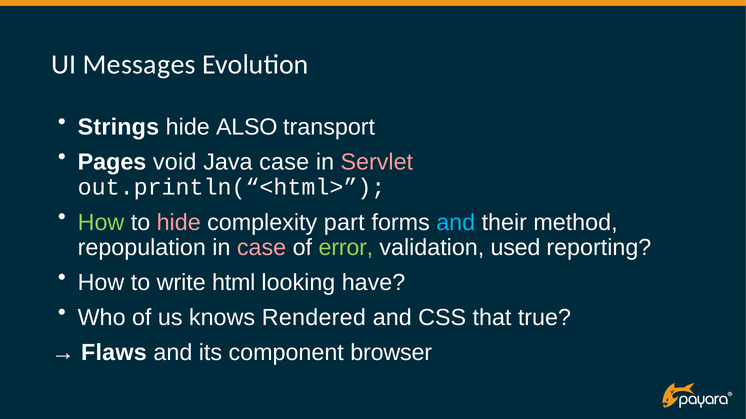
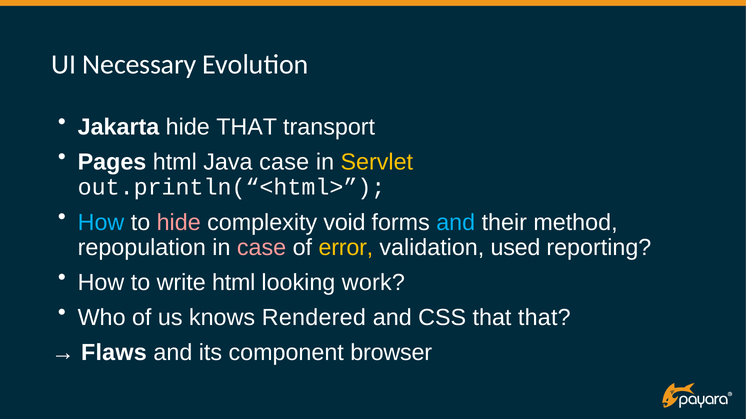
Messages: Messages -> Necessary
Strings: Strings -> Jakarta
hide ALSO: ALSO -> THAT
Pages void: void -> html
Servlet colour: pink -> yellow
How at (101, 223) colour: light green -> light blue
part: part -> void
error colour: light green -> yellow
have: have -> work
that true: true -> that
